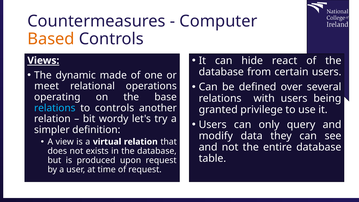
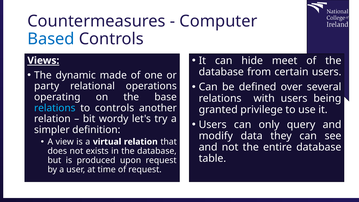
Based colour: orange -> blue
react: react -> meet
meet: meet -> party
